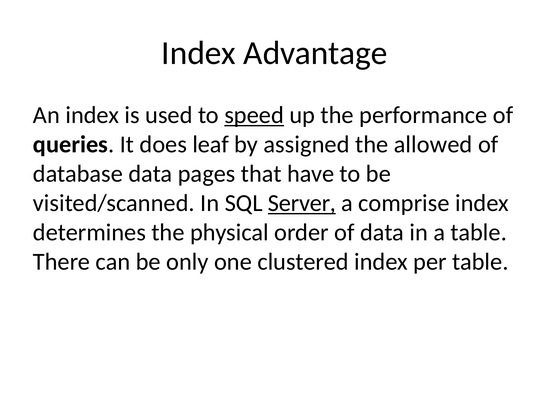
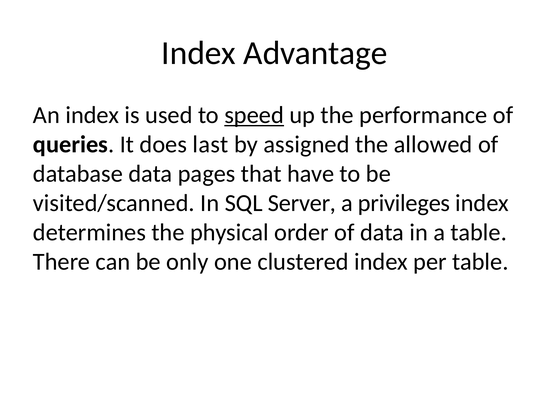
leaf: leaf -> last
Server underline: present -> none
comprise: comprise -> privileges
